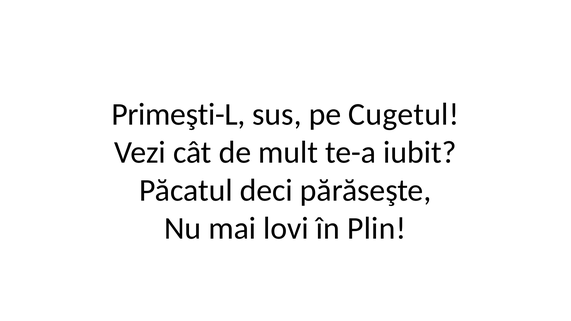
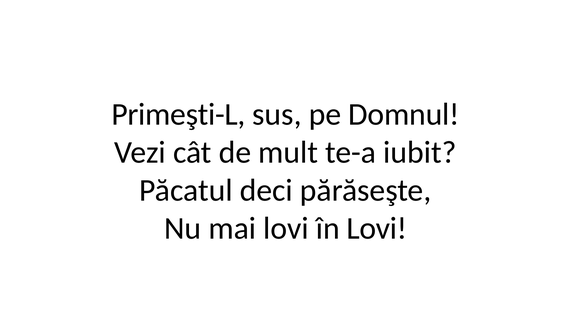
Cugetul: Cugetul -> Domnul
în Plin: Plin -> Lovi
